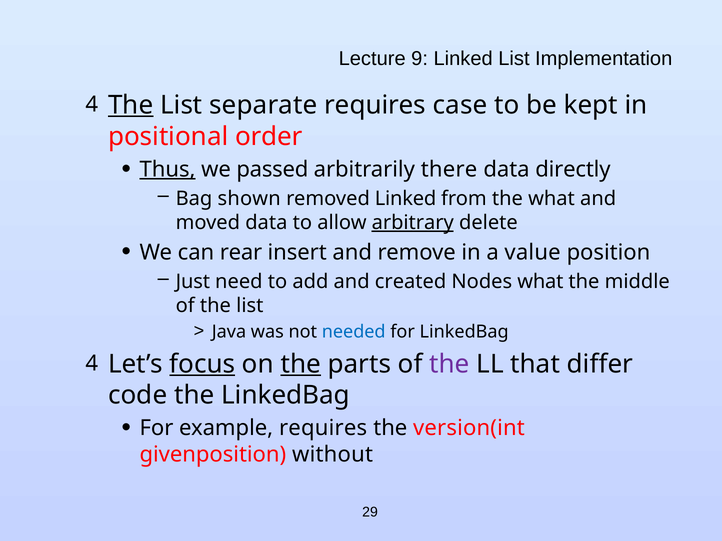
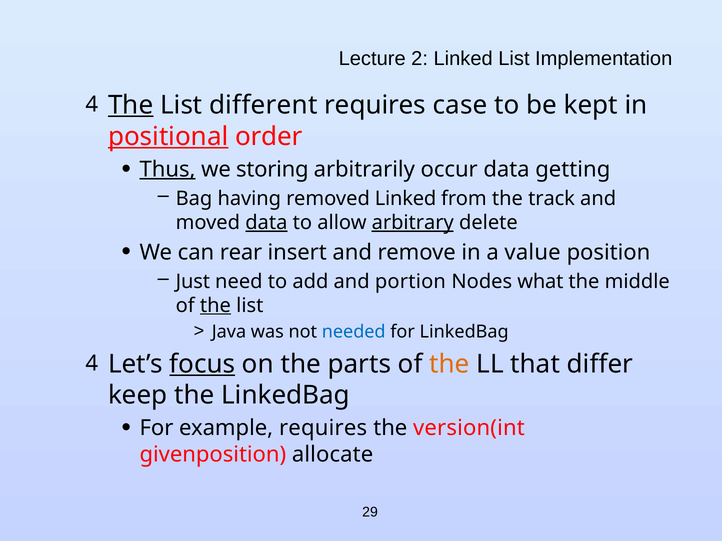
9: 9 -> 2
separate: separate -> different
positional underline: none -> present
passed: passed -> storing
there: there -> occur
directly: directly -> getting
shown: shown -> having
the what: what -> track
data at (266, 223) underline: none -> present
created: created -> portion
the at (215, 306) underline: none -> present
the at (301, 364) underline: present -> none
the at (449, 364) colour: purple -> orange
code: code -> keep
without: without -> allocate
